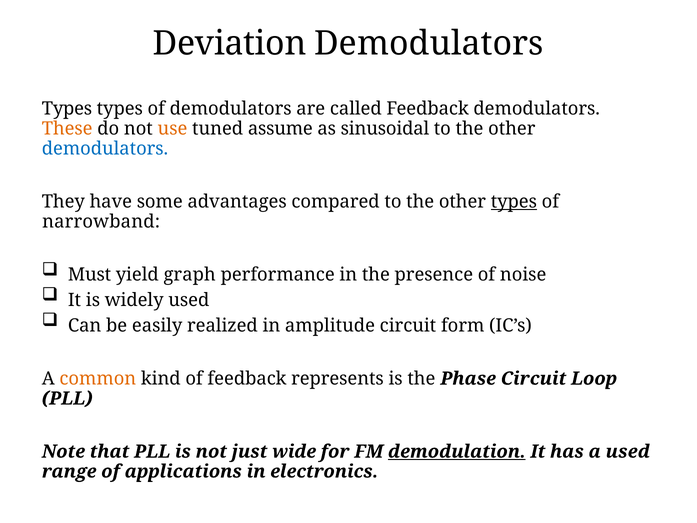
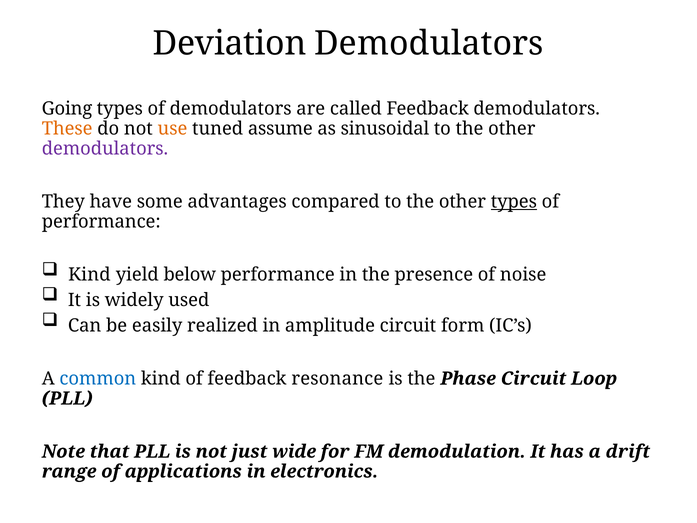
Types at (67, 109): Types -> Going
demodulators at (105, 148) colour: blue -> purple
narrowband at (101, 221): narrowband -> performance
Must at (90, 274): Must -> Kind
graph: graph -> below
common colour: orange -> blue
represents: represents -> resonance
demodulation underline: present -> none
a used: used -> drift
